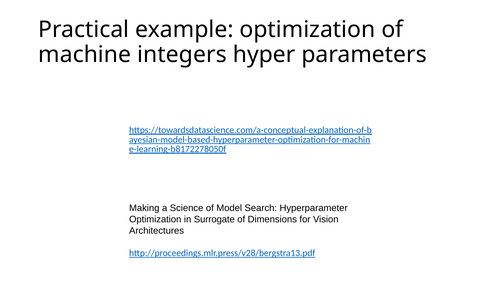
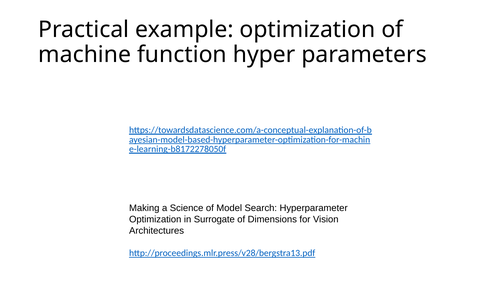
integers: integers -> function
